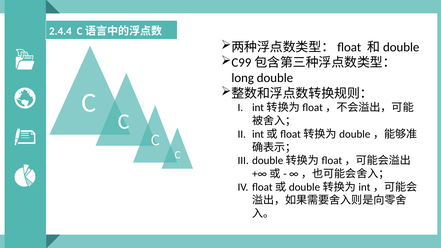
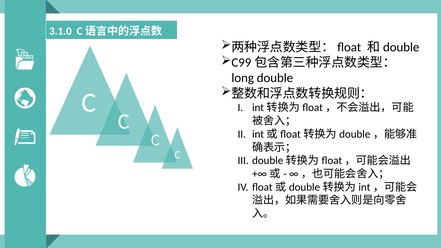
2.4.4: 2.4.4 -> 3.1.0
